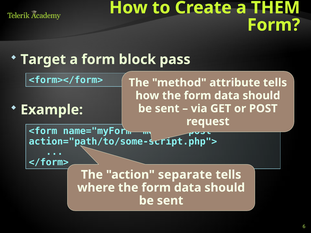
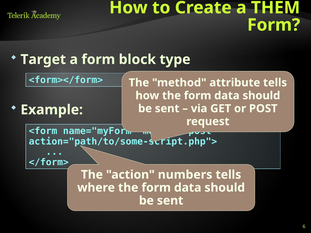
pass: pass -> type
separate: separate -> numbers
